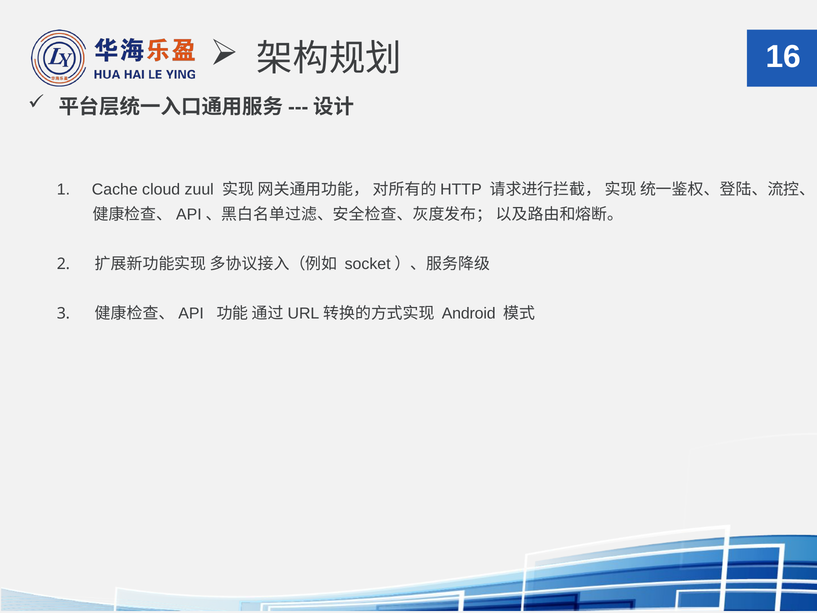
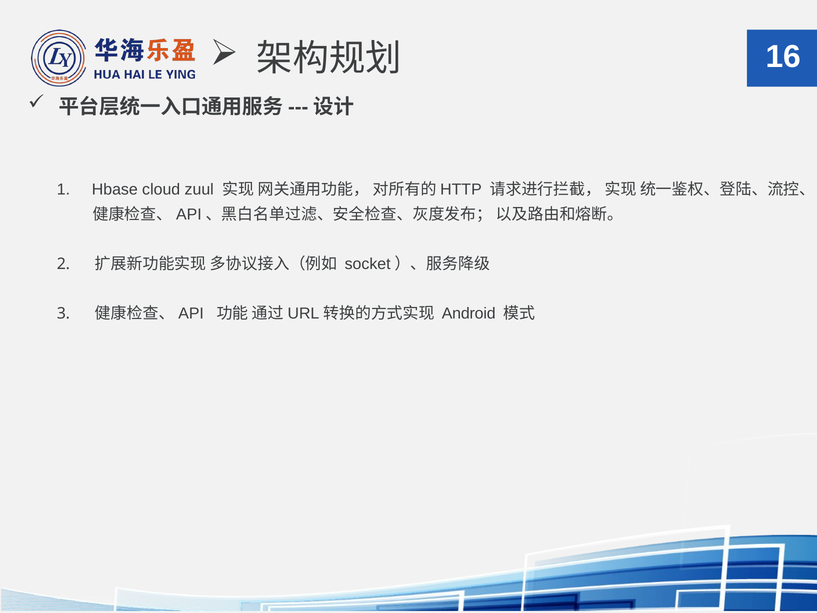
Cache: Cache -> Hbase
